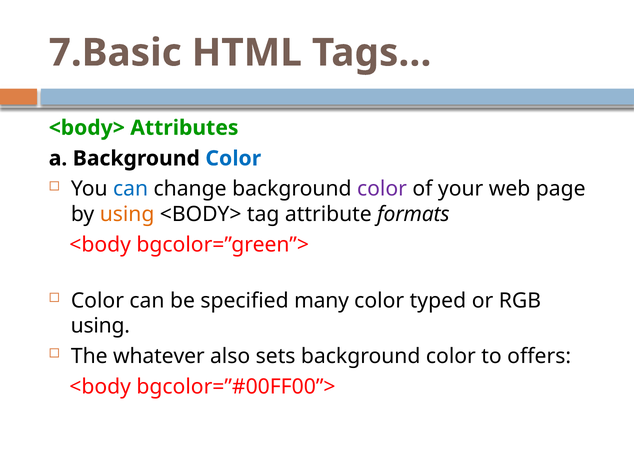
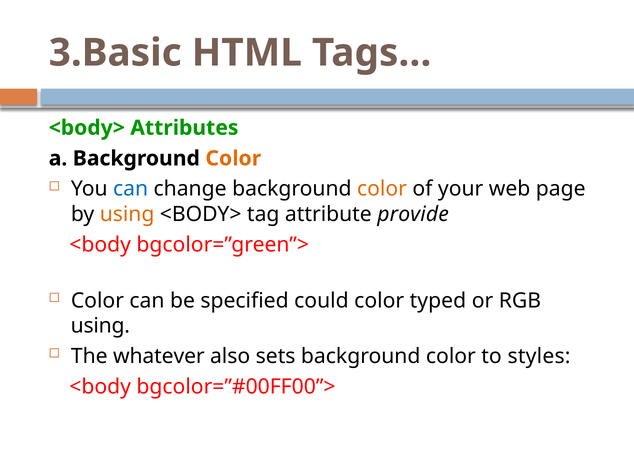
7.Basic: 7.Basic -> 3.Basic
Color at (233, 159) colour: blue -> orange
color at (382, 189) colour: purple -> orange
formats: formats -> provide
many: many -> could
offers: offers -> styles
